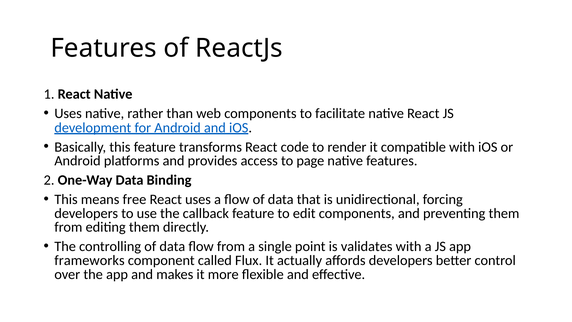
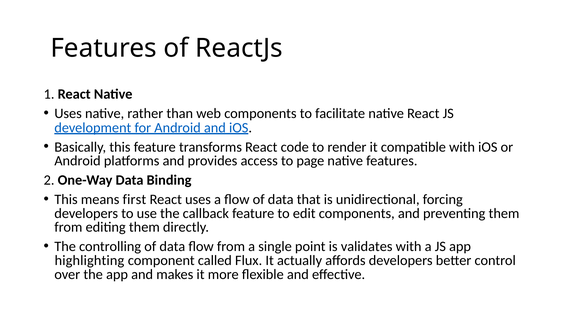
free: free -> first
frameworks: frameworks -> highlighting
